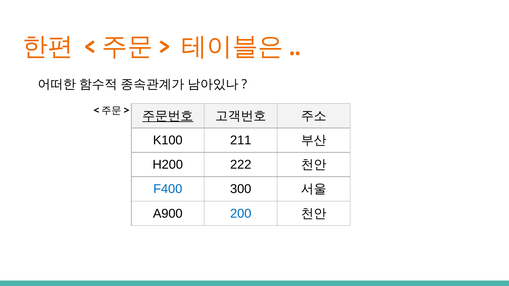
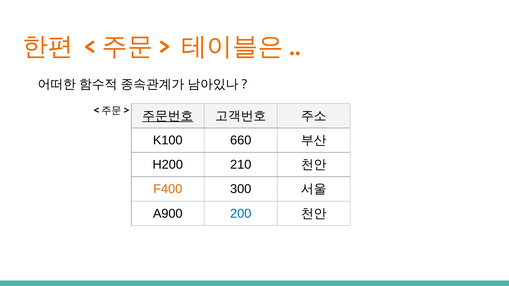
211: 211 -> 660
222: 222 -> 210
F400 colour: blue -> orange
